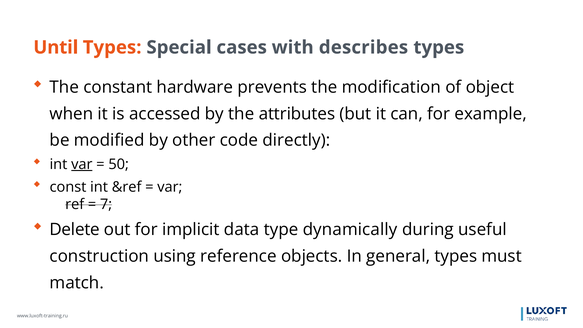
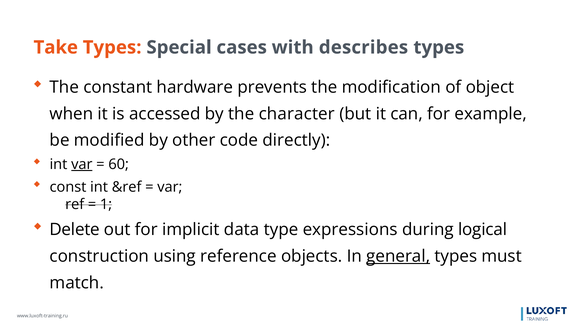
Until: Until -> Take
attributes: attributes -> character
50: 50 -> 60
7: 7 -> 1
dynamically: dynamically -> expressions
useful: useful -> logical
general underline: none -> present
